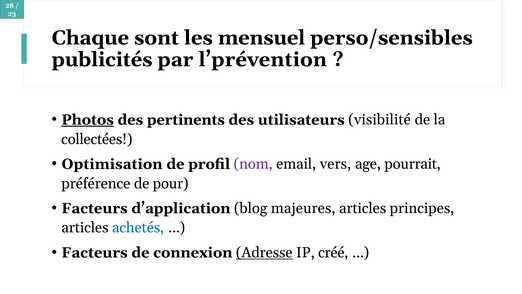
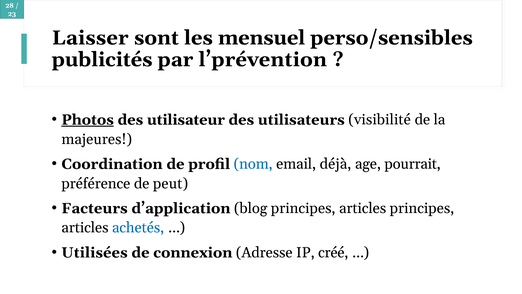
Chaque: Chaque -> Laisser
pertinents: pertinents -> utilisateur
collectées: collectées -> majeures
Optimisation: Optimisation -> Coordination
nom colour: purple -> blue
vers: vers -> déjà
pour: pour -> peut
blog majeures: majeures -> principes
Facteurs at (95, 252): Facteurs -> Utilisées
Adresse underline: present -> none
